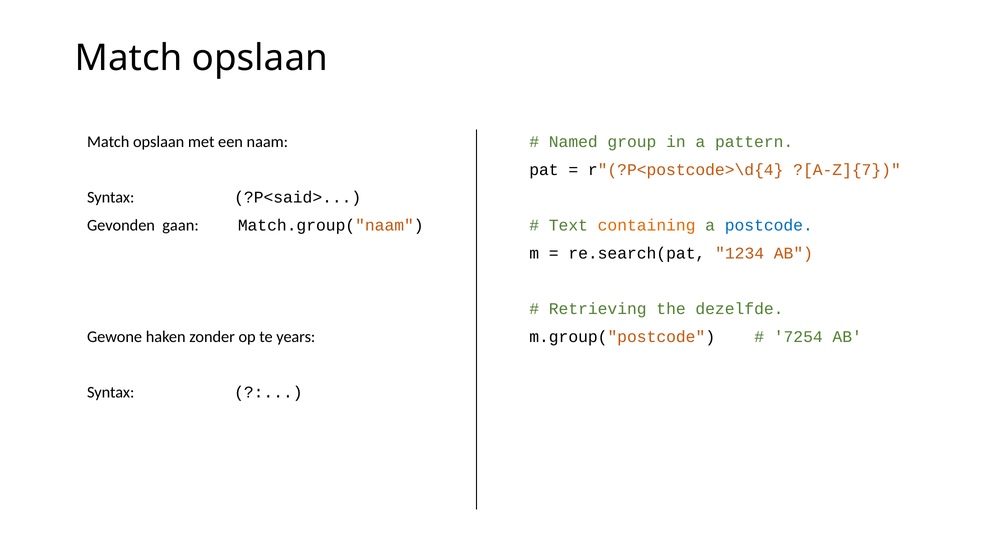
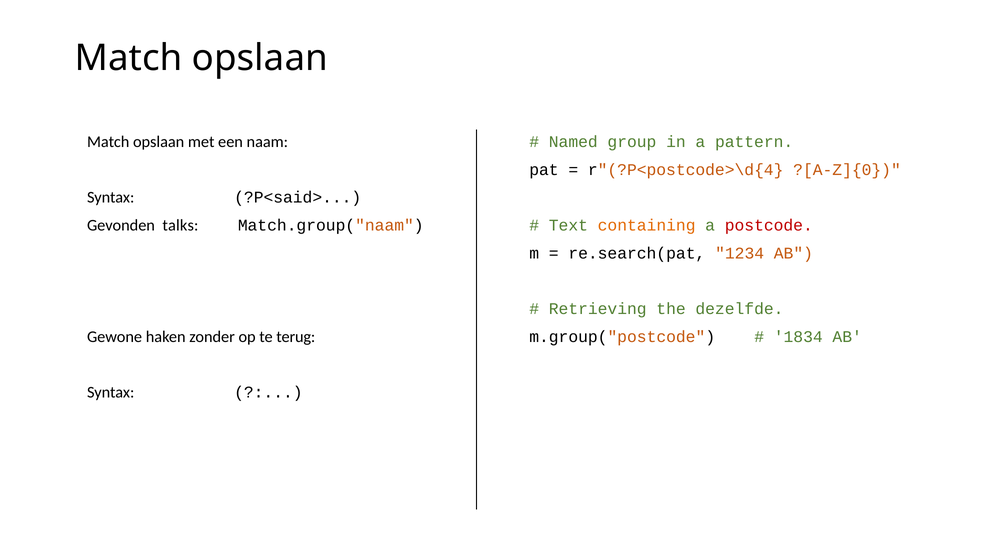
?[A-Z]{7: ?[A-Z]{7 -> ?[A-Z]{0
gaan: gaan -> talks
postcode colour: blue -> red
years: years -> terug
7254: 7254 -> 1834
